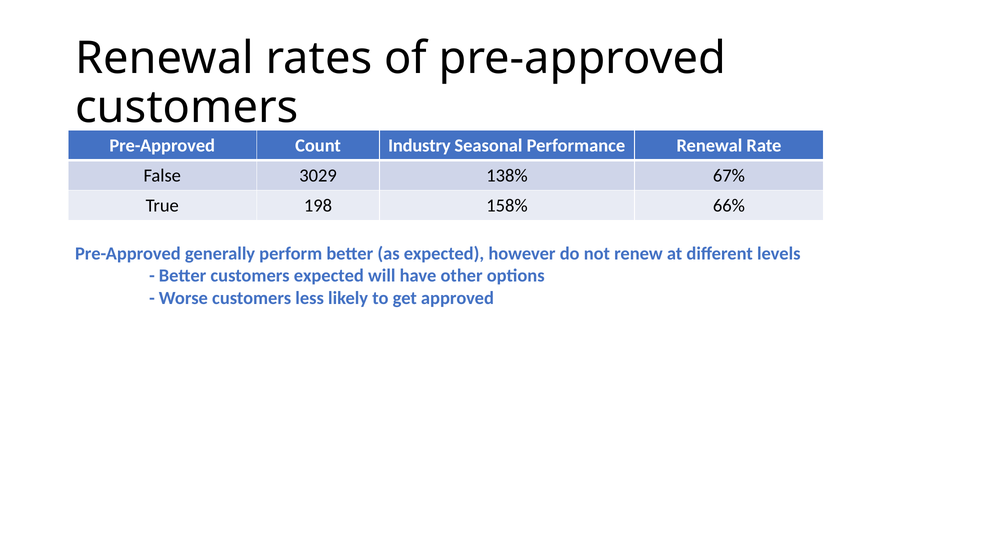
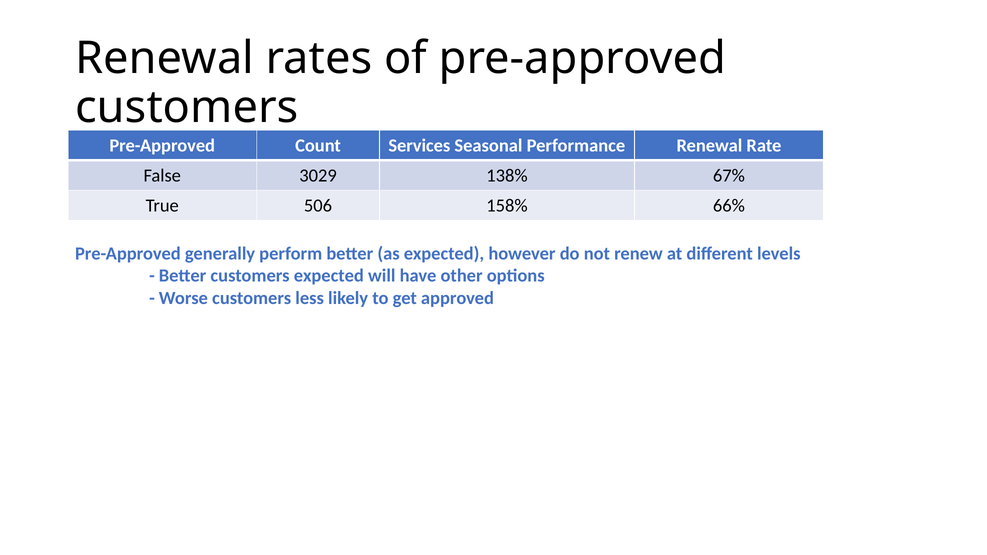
Industry: Industry -> Services
198: 198 -> 506
